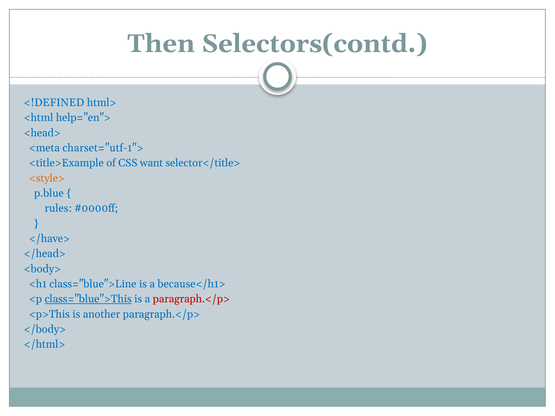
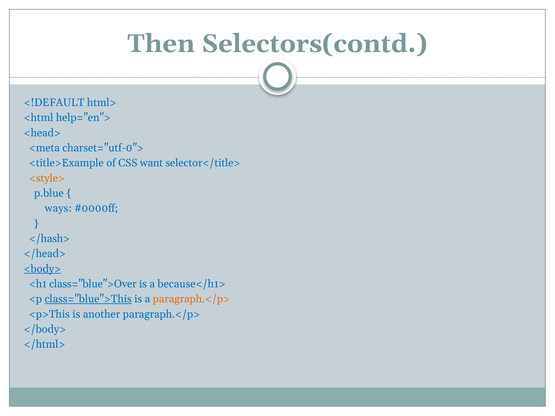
<!DEFINED: <!DEFINED -> <!DEFAULT
charset="utf-1">: charset="utf-1"> -> charset="utf-0">
rules: rules -> ways
</have>: </have> -> </hash>
<body> underline: none -> present
class="blue">Line: class="blue">Line -> class="blue">Over
paragraph.</p> at (191, 299) colour: red -> orange
